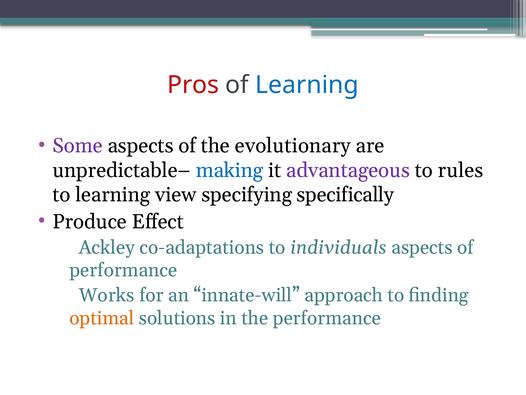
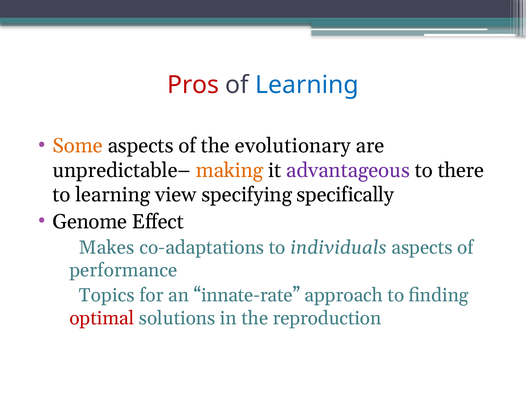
Some colour: purple -> orange
making colour: blue -> orange
rules: rules -> there
Produce: Produce -> Genome
Ackley: Ackley -> Makes
Works: Works -> Topics
innate-will: innate-will -> innate-rate
optimal colour: orange -> red
the performance: performance -> reproduction
